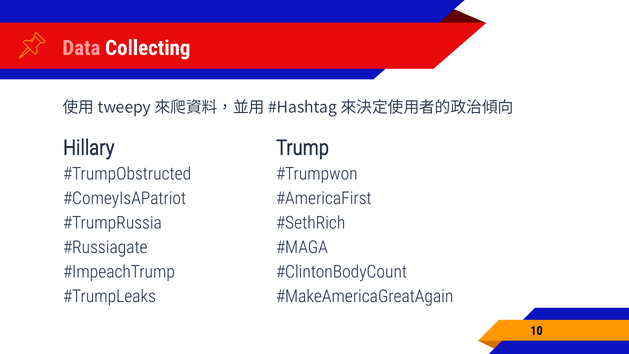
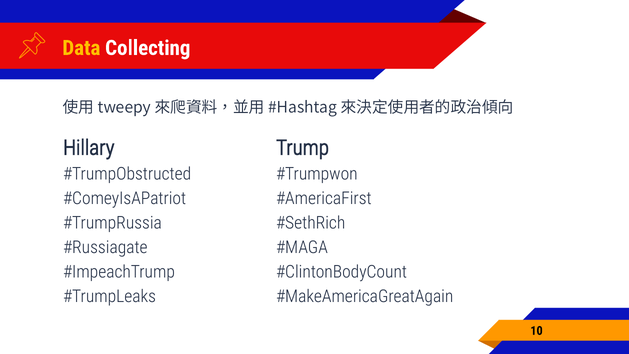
Data colour: pink -> yellow
